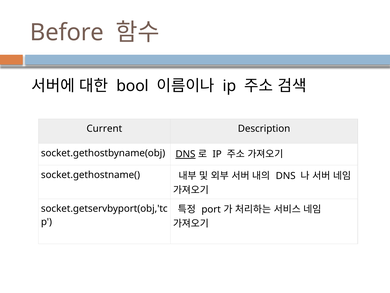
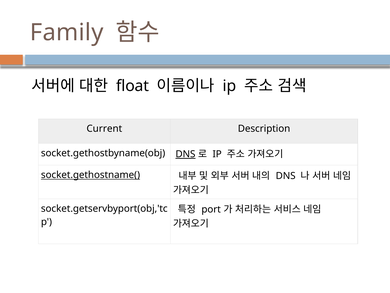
Before: Before -> Family
bool: bool -> float
socket.gethostname( underline: none -> present
